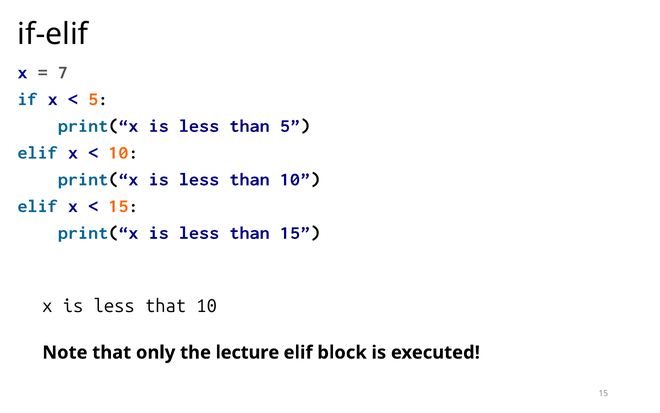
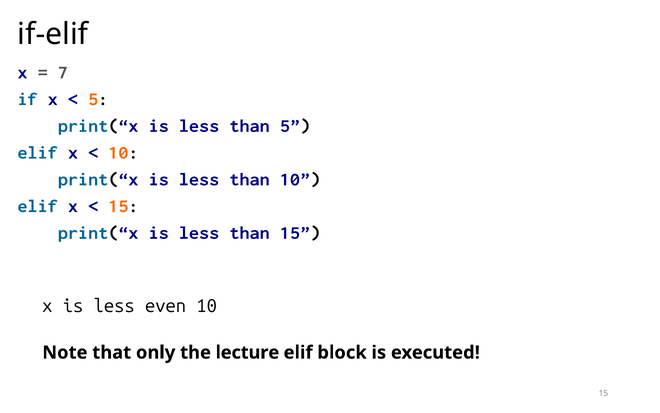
less that: that -> even
